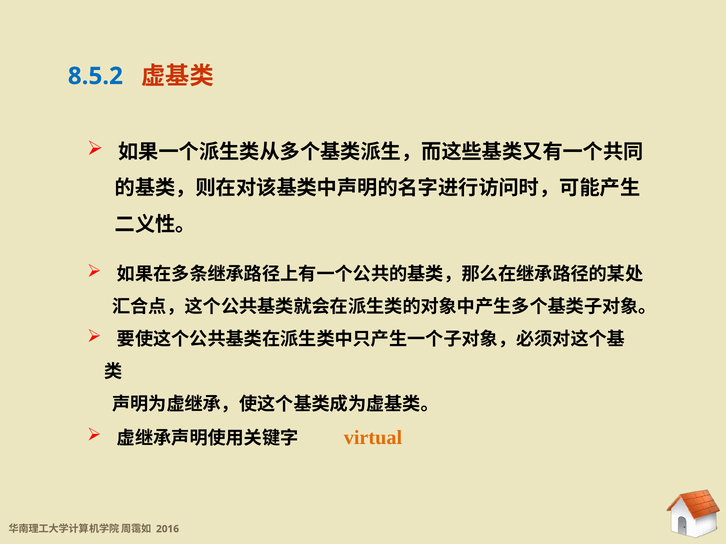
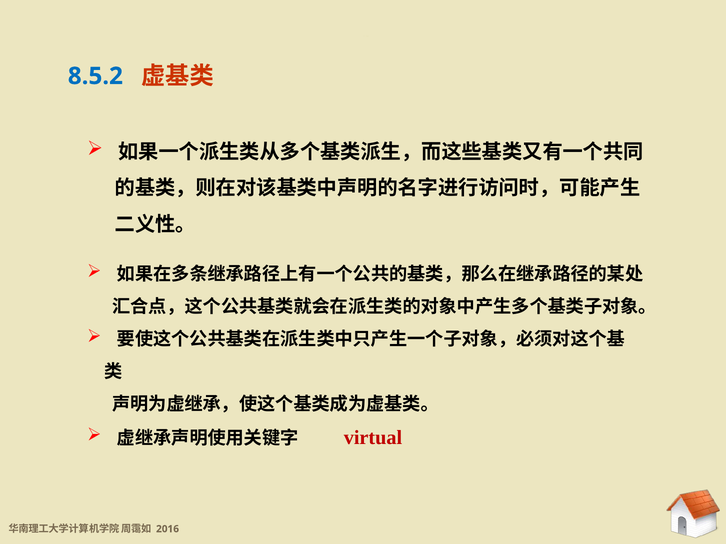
virtual colour: orange -> red
